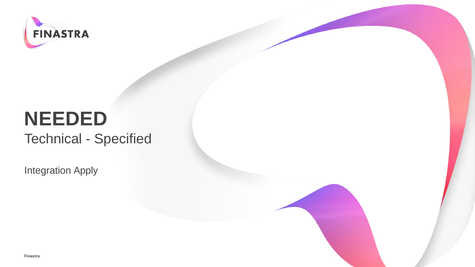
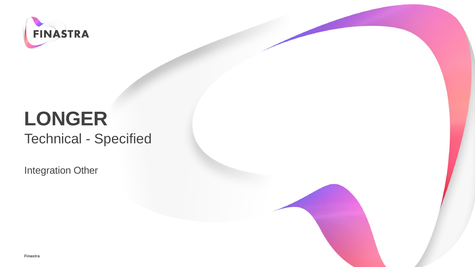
NEEDED: NEEDED -> LONGER
Apply: Apply -> Other
